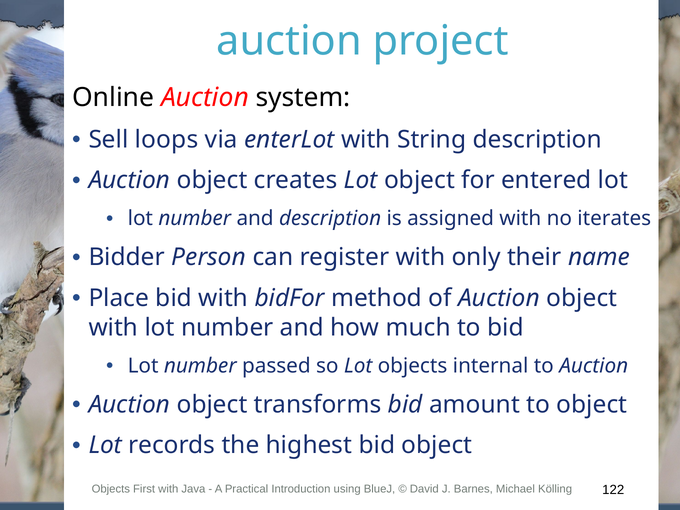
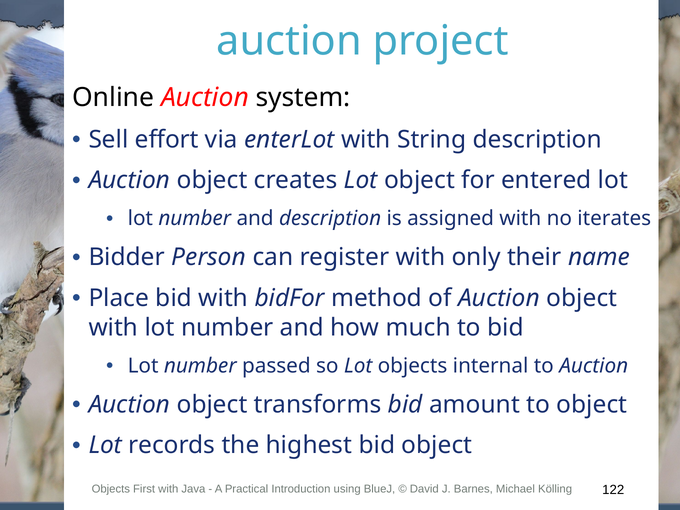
loops: loops -> effort
